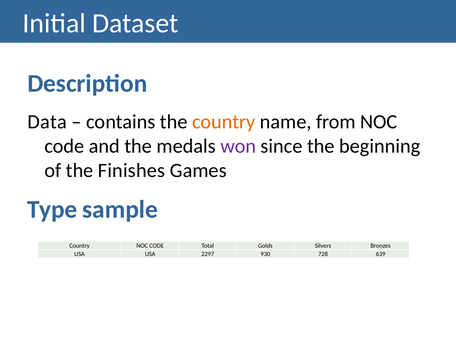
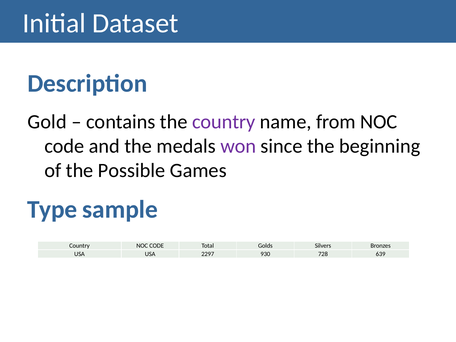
Data: Data -> Gold
country at (224, 122) colour: orange -> purple
Finishes: Finishes -> Possible
